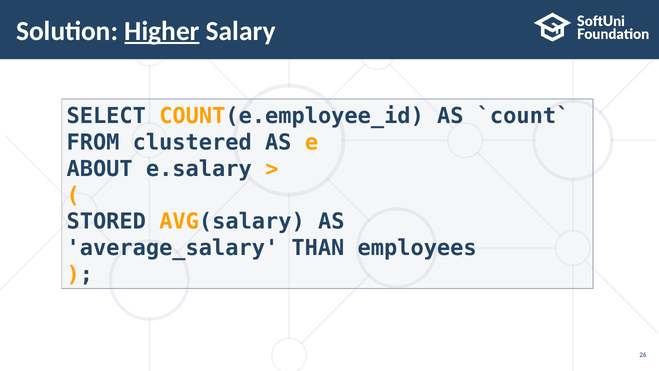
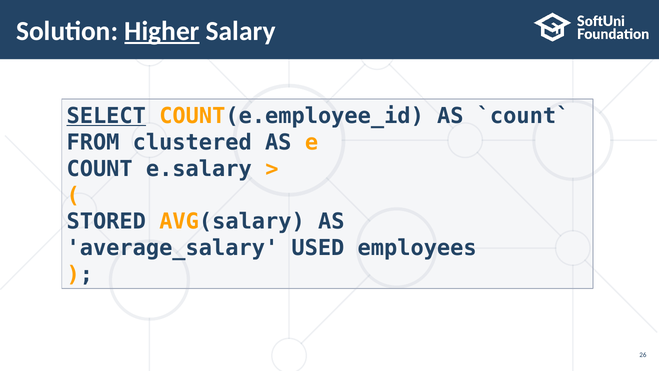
SELECT underline: none -> present
ABOUT: ABOUT -> COUNT
THAN: THAN -> USED
